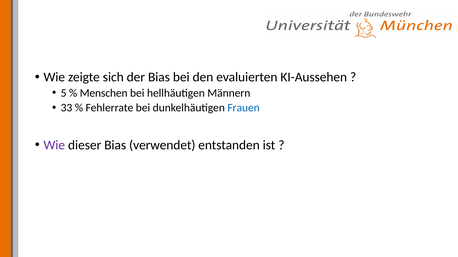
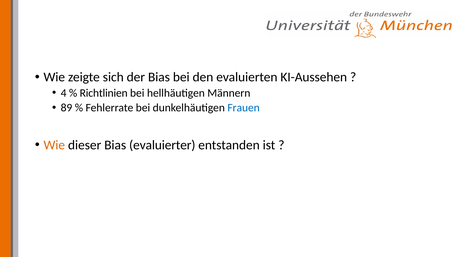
5: 5 -> 4
Menschen: Menschen -> Richtlinien
33: 33 -> 89
Wie at (54, 145) colour: purple -> orange
verwendet: verwendet -> evaluierter
